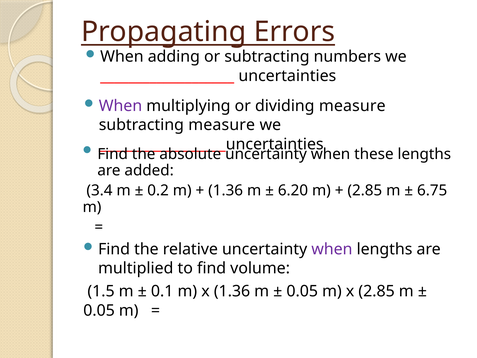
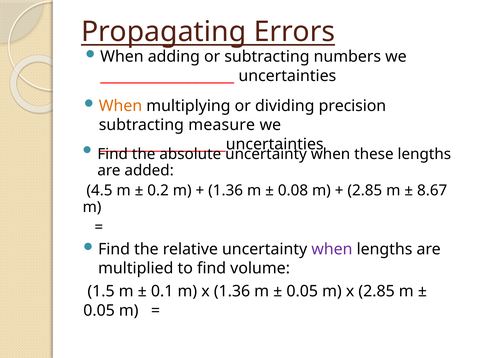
When at (120, 106) colour: purple -> orange
dividing measure: measure -> precision
3.4: 3.4 -> 4.5
6.20: 6.20 -> 0.08
6.75: 6.75 -> 8.67
